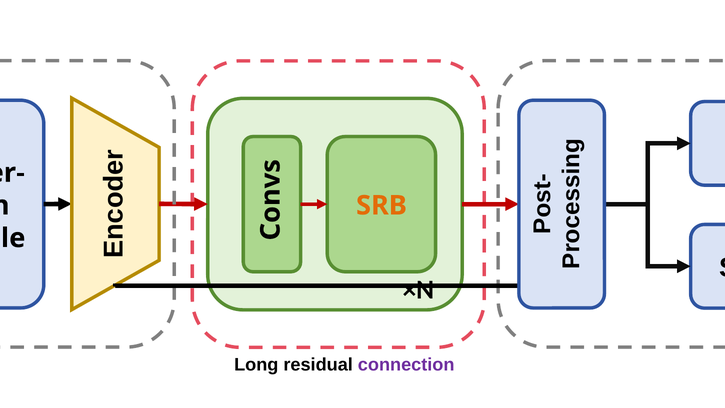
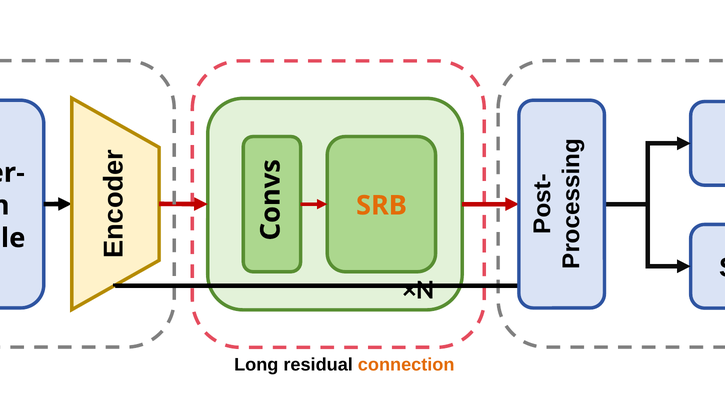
connection colour: purple -> orange
